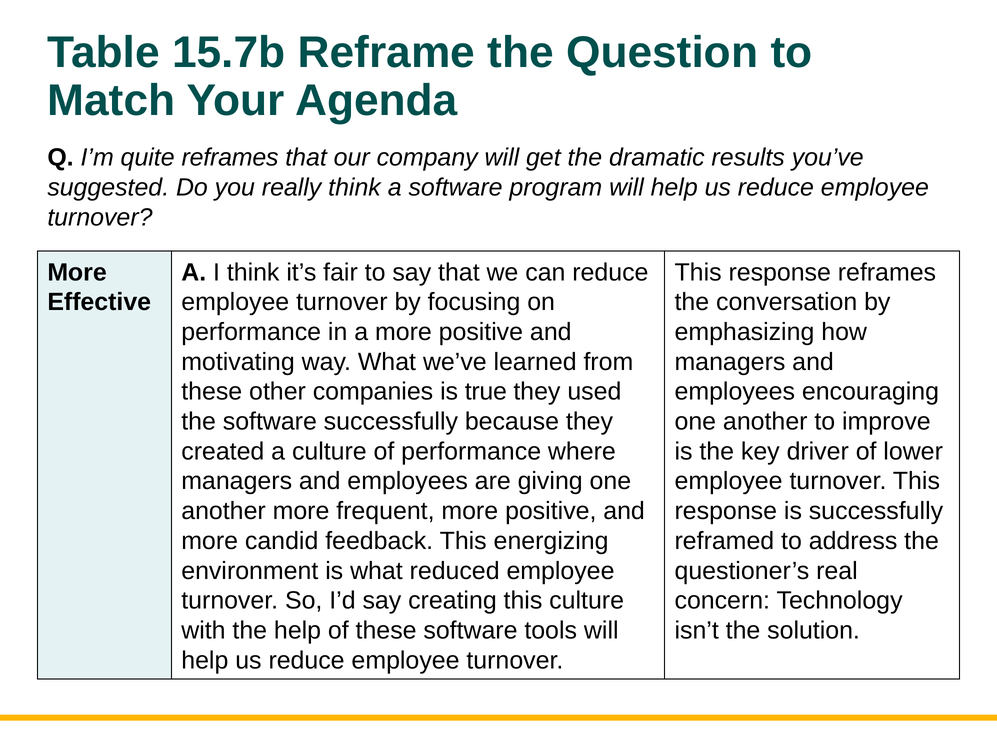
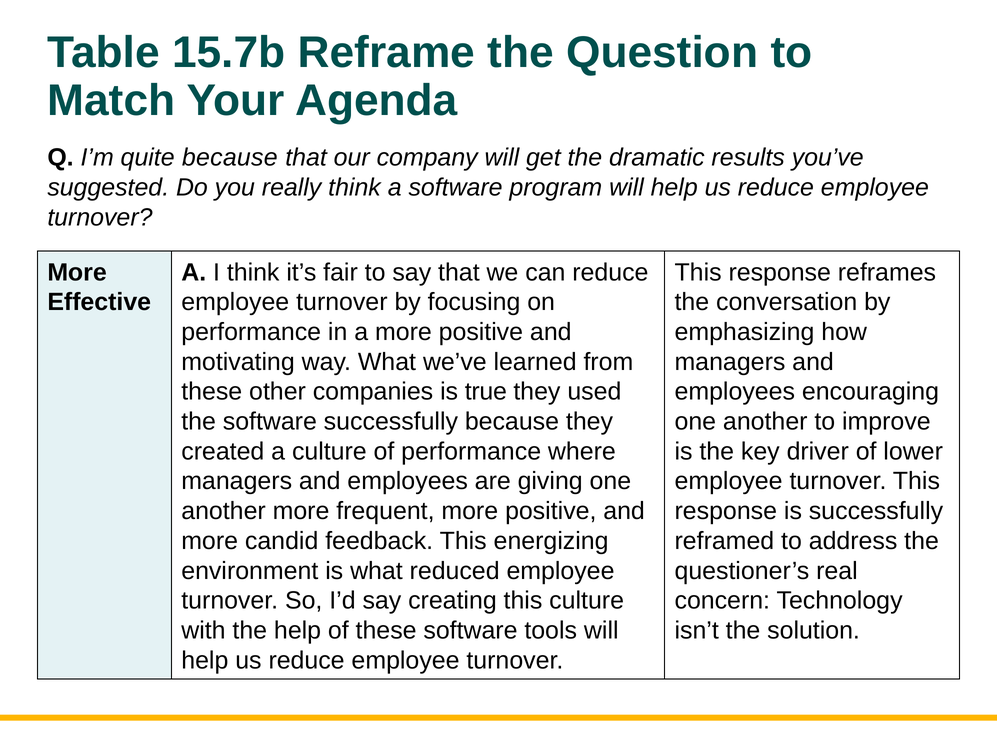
quite reframes: reframes -> because
